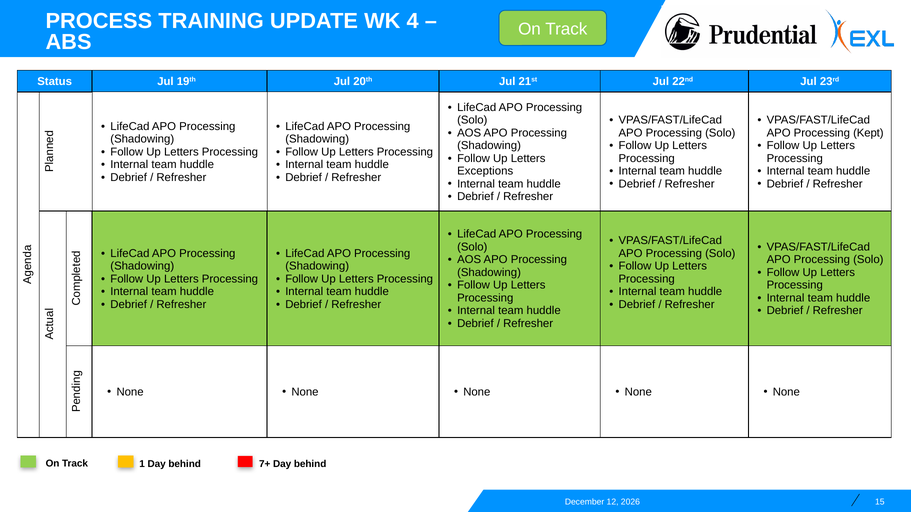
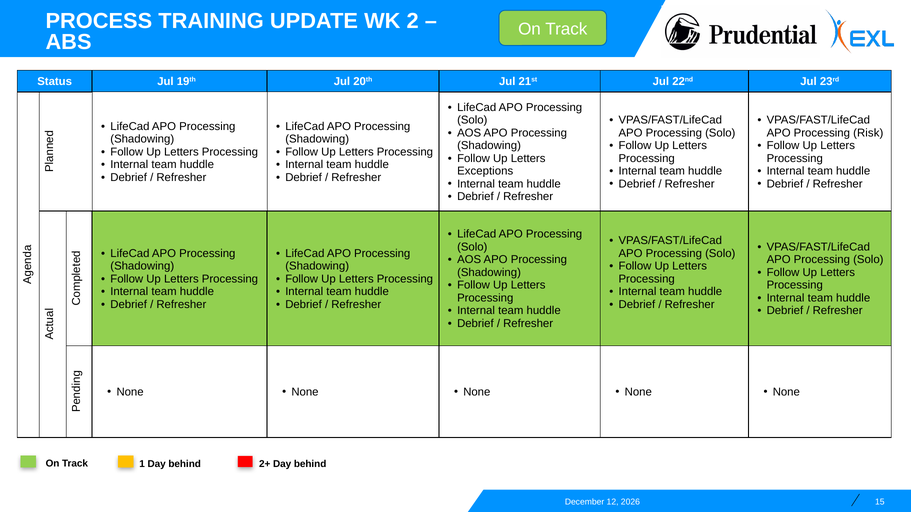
4: 4 -> 2
Kept: Kept -> Risk
7+: 7+ -> 2+
